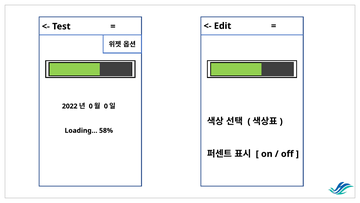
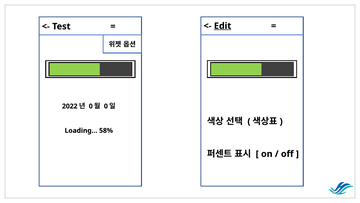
Edit underline: none -> present
